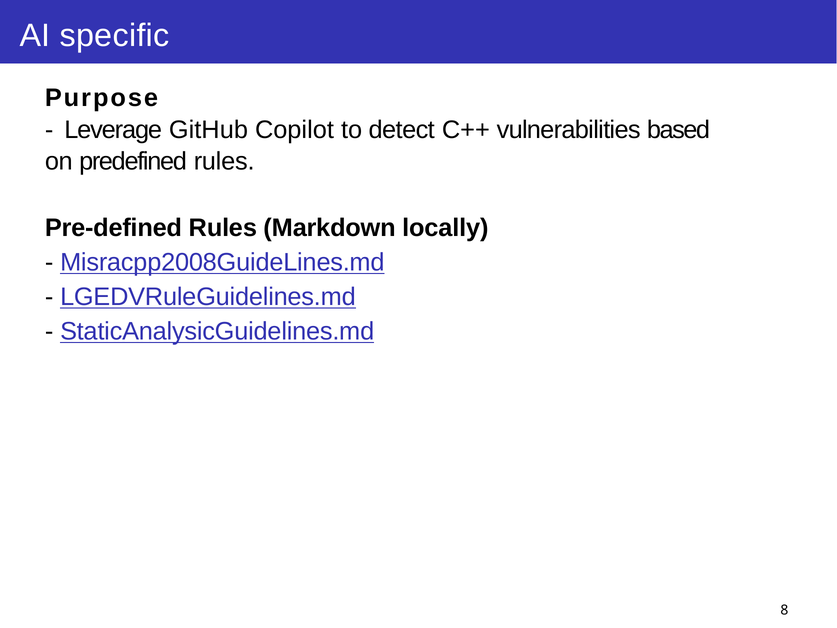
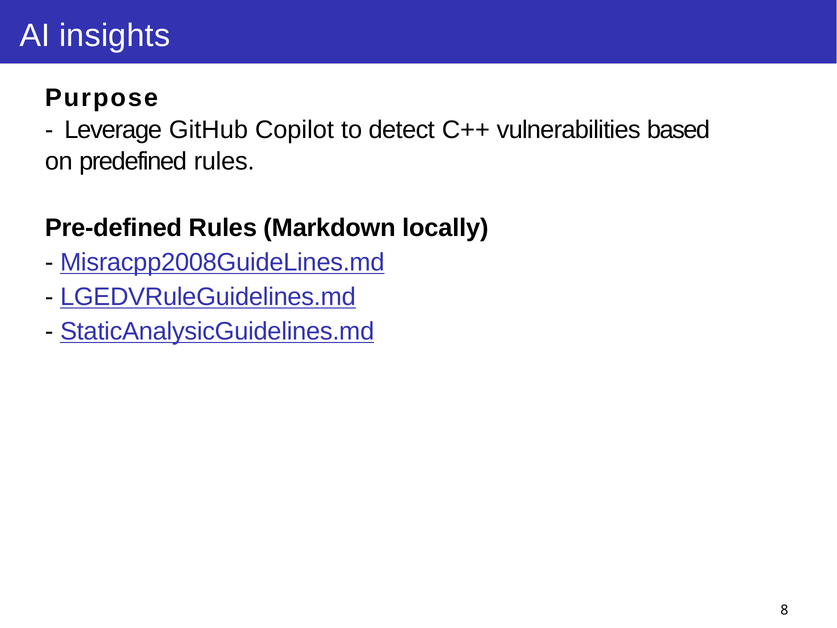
specific: specific -> insights
